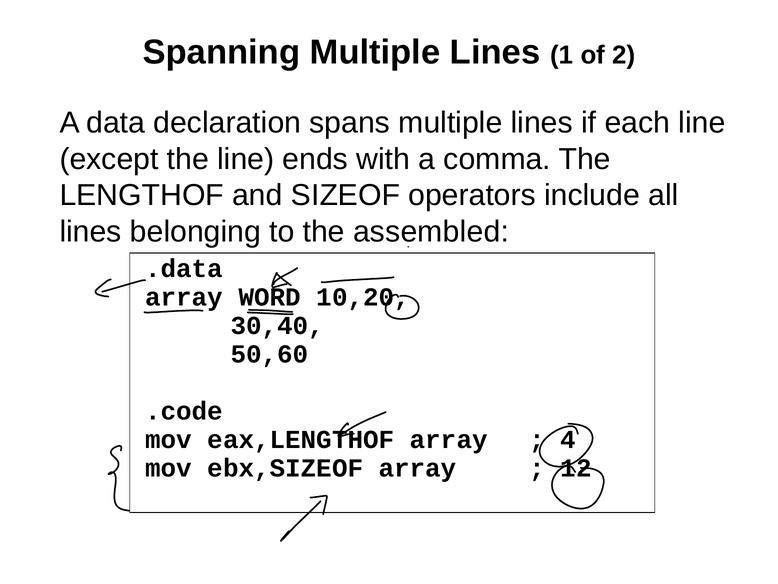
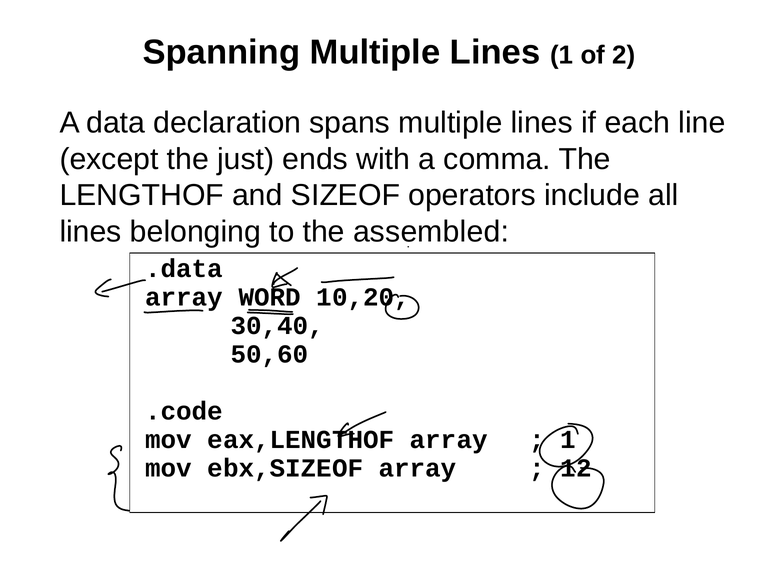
the line: line -> just
4 at (568, 439): 4 -> 1
